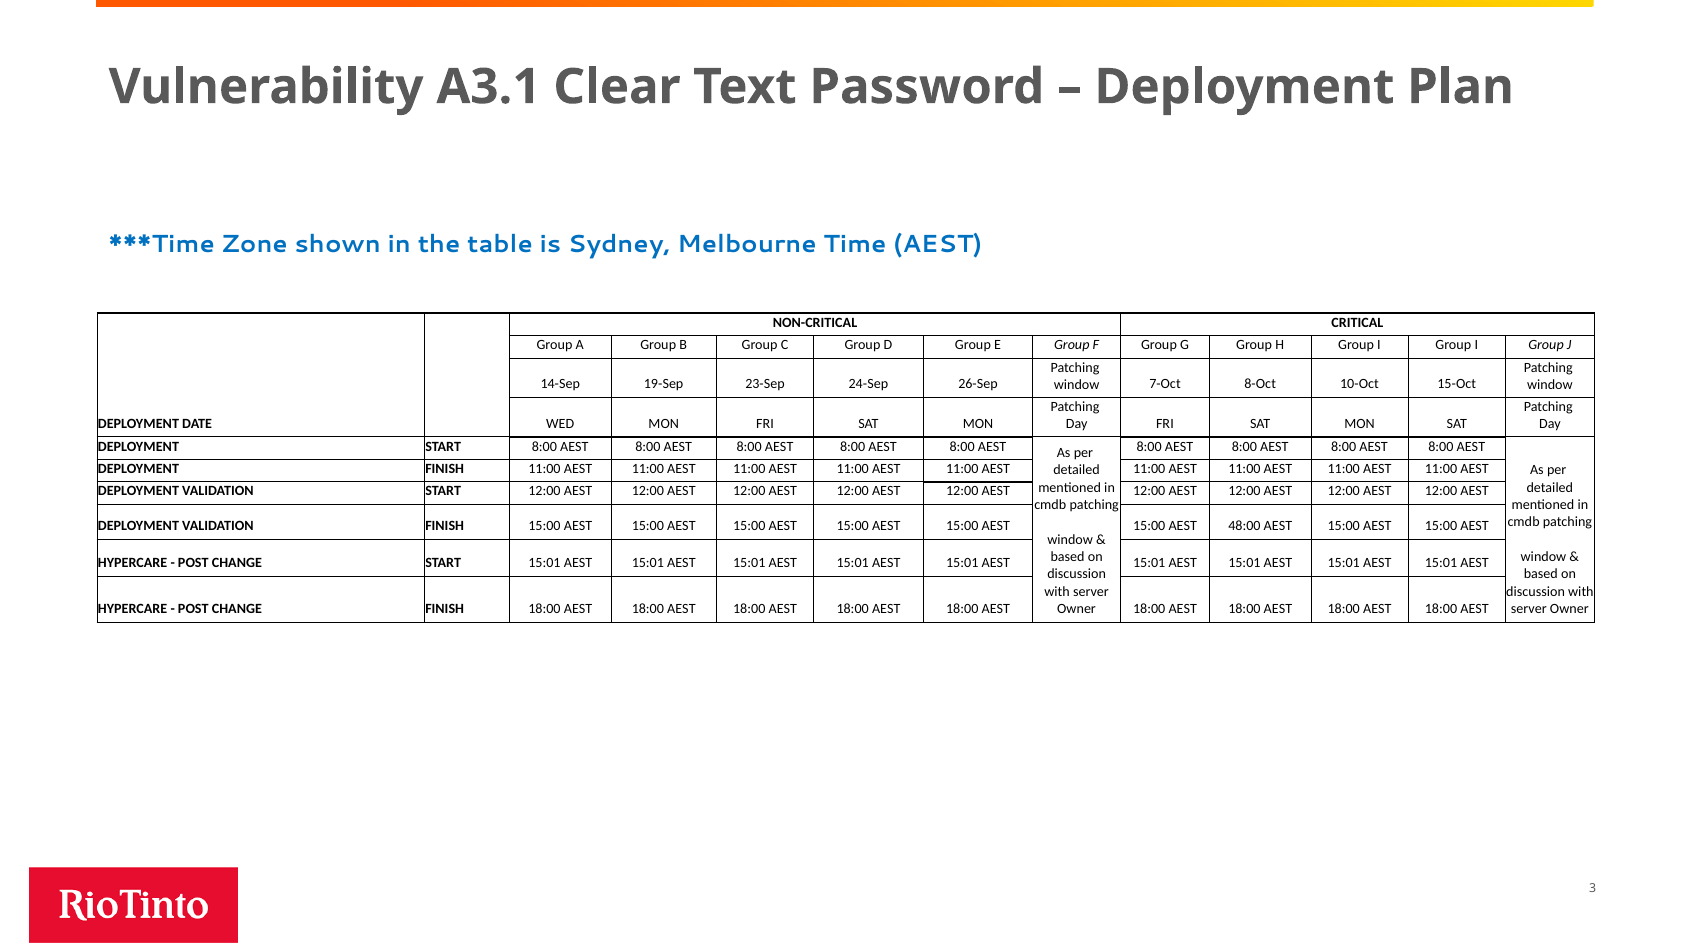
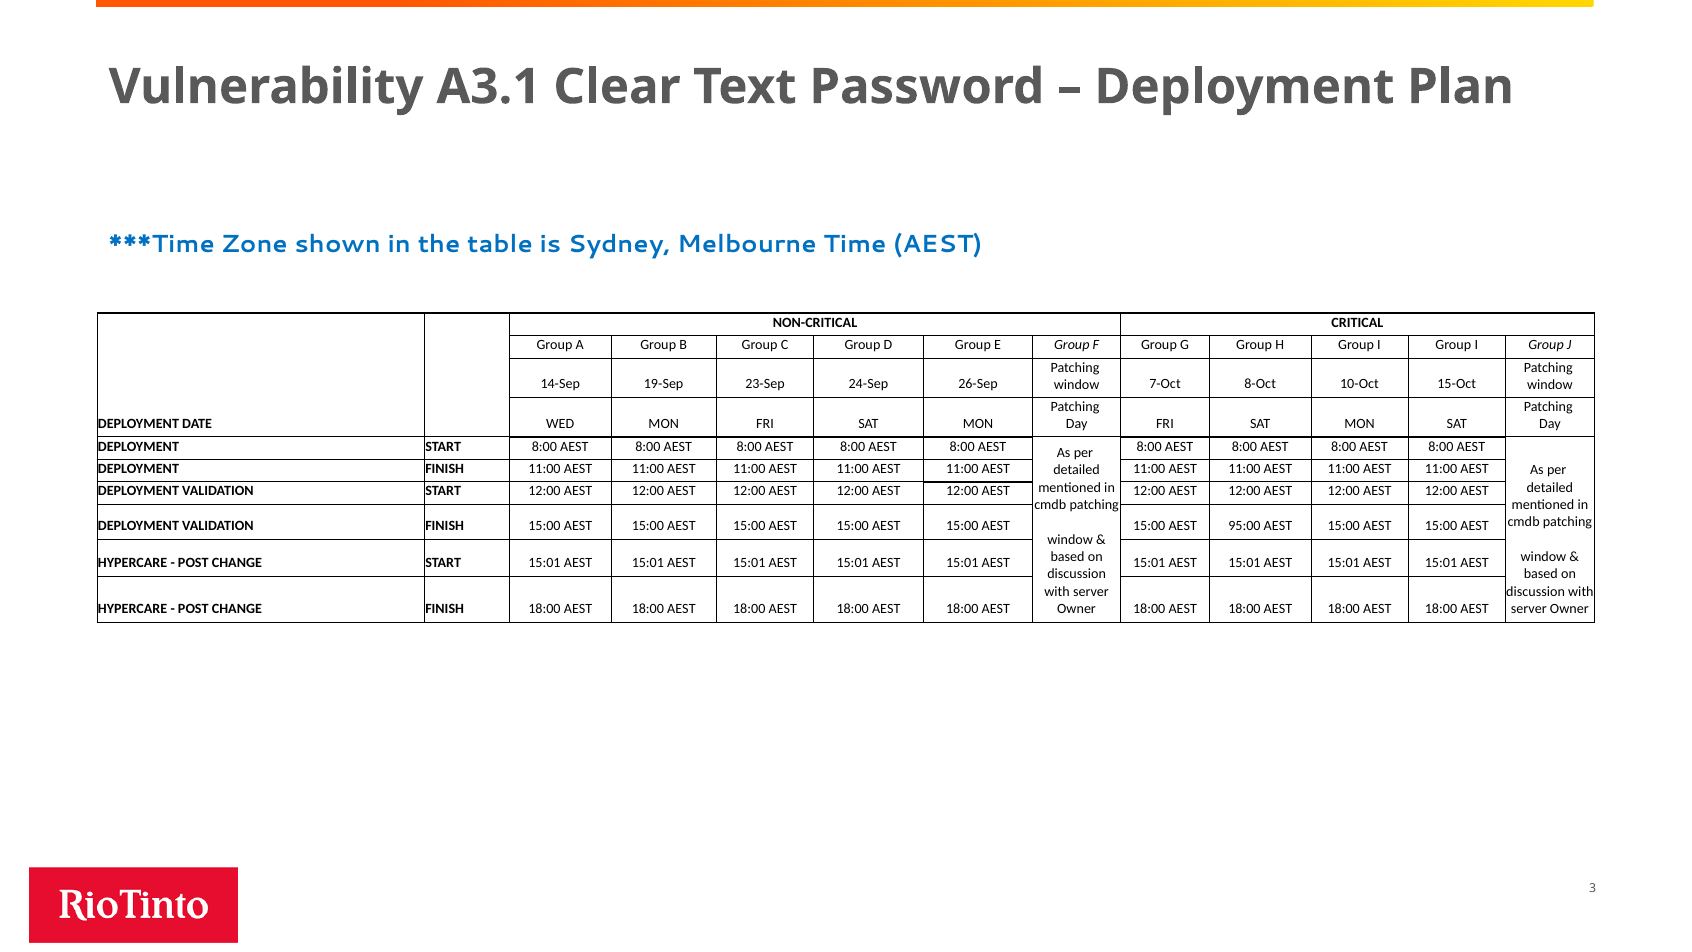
48:00: 48:00 -> 95:00
